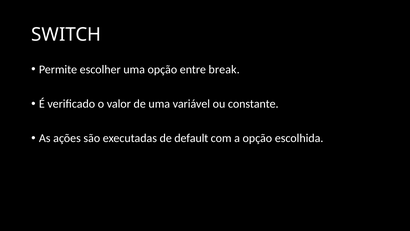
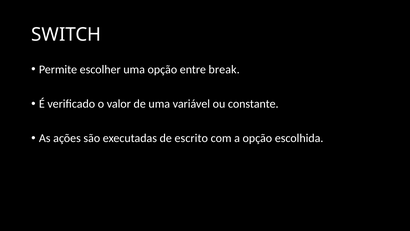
default: default -> escrito
